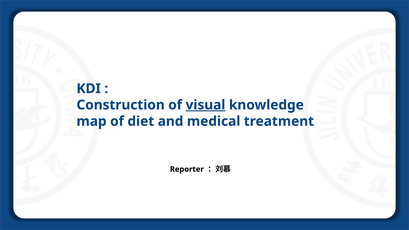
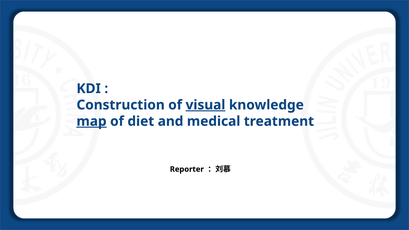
map underline: none -> present
